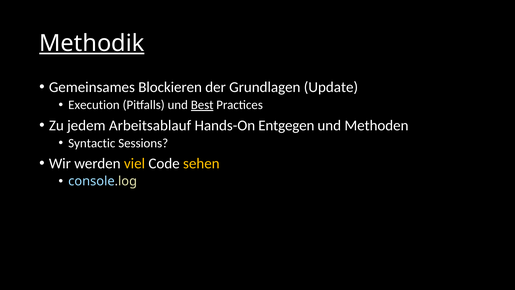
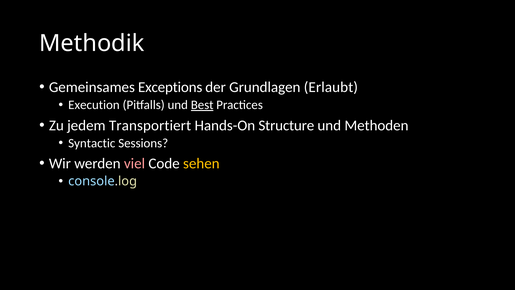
Methodik underline: present -> none
Blockieren: Blockieren -> Exceptions
Update: Update -> Erlaubt
Arbeitsablauf: Arbeitsablauf -> Transportiert
Entgegen: Entgegen -> Structure
viel colour: yellow -> pink
